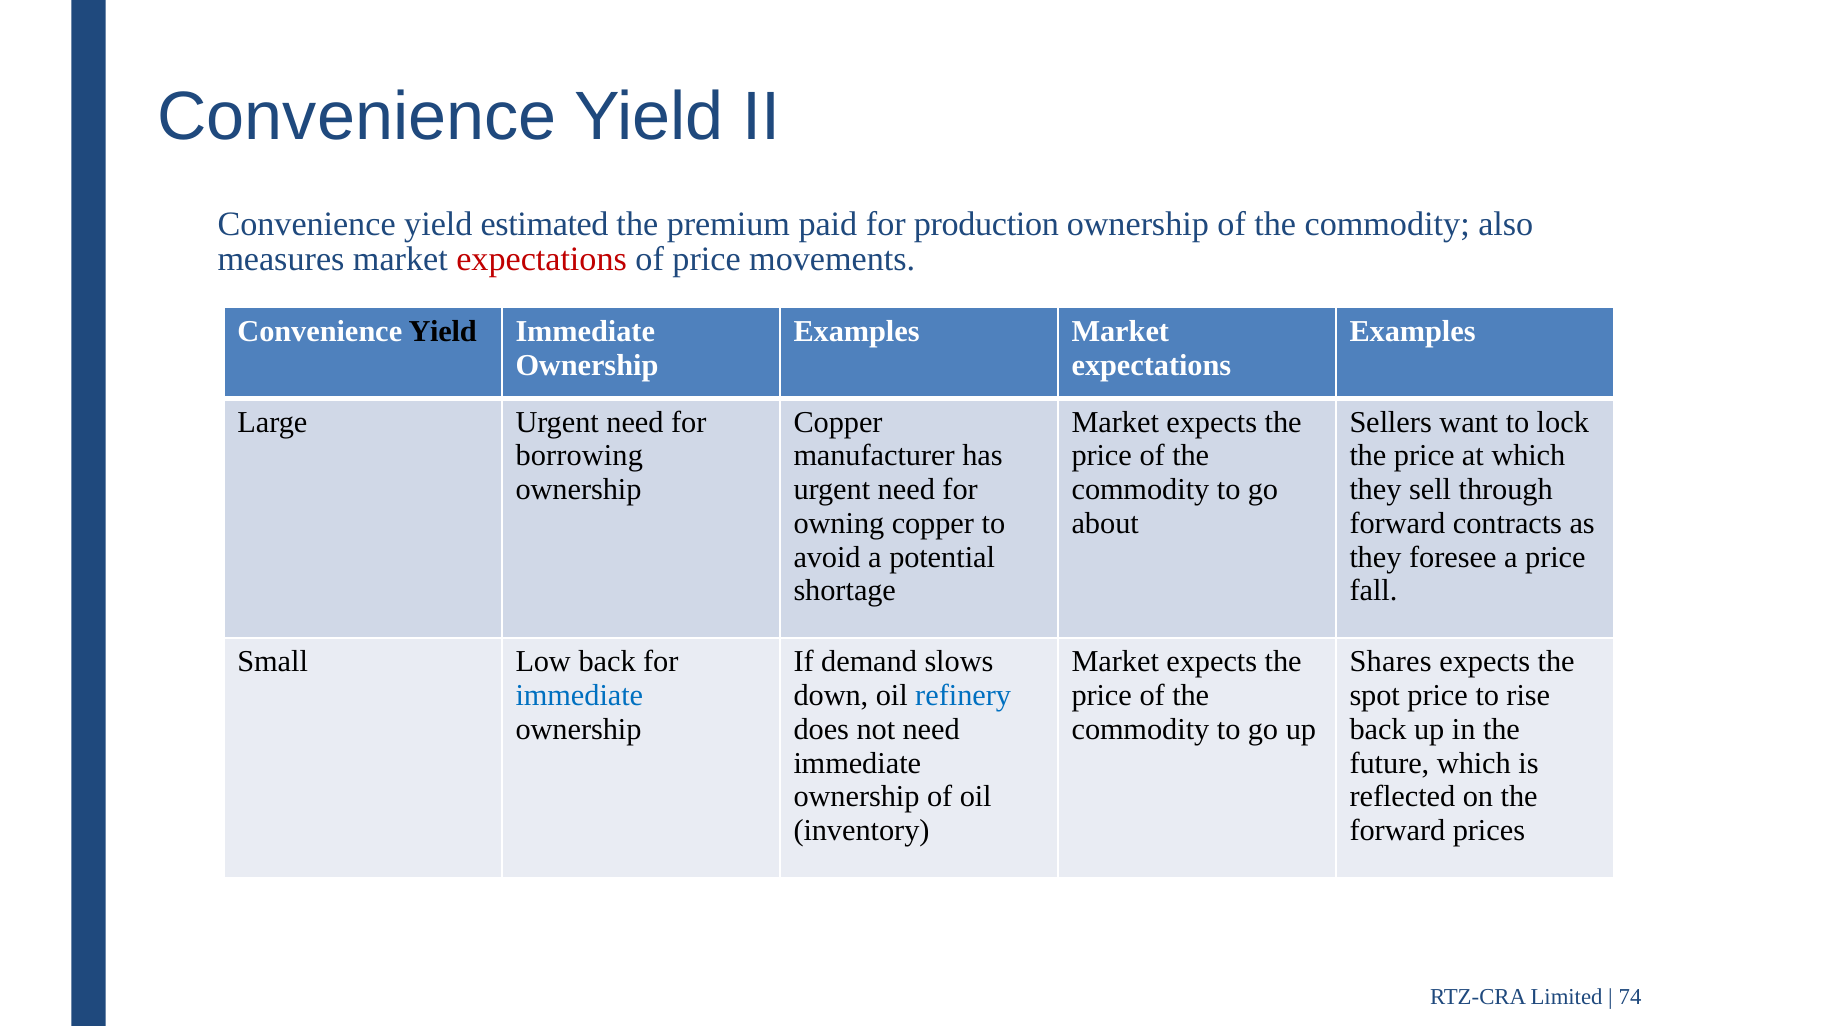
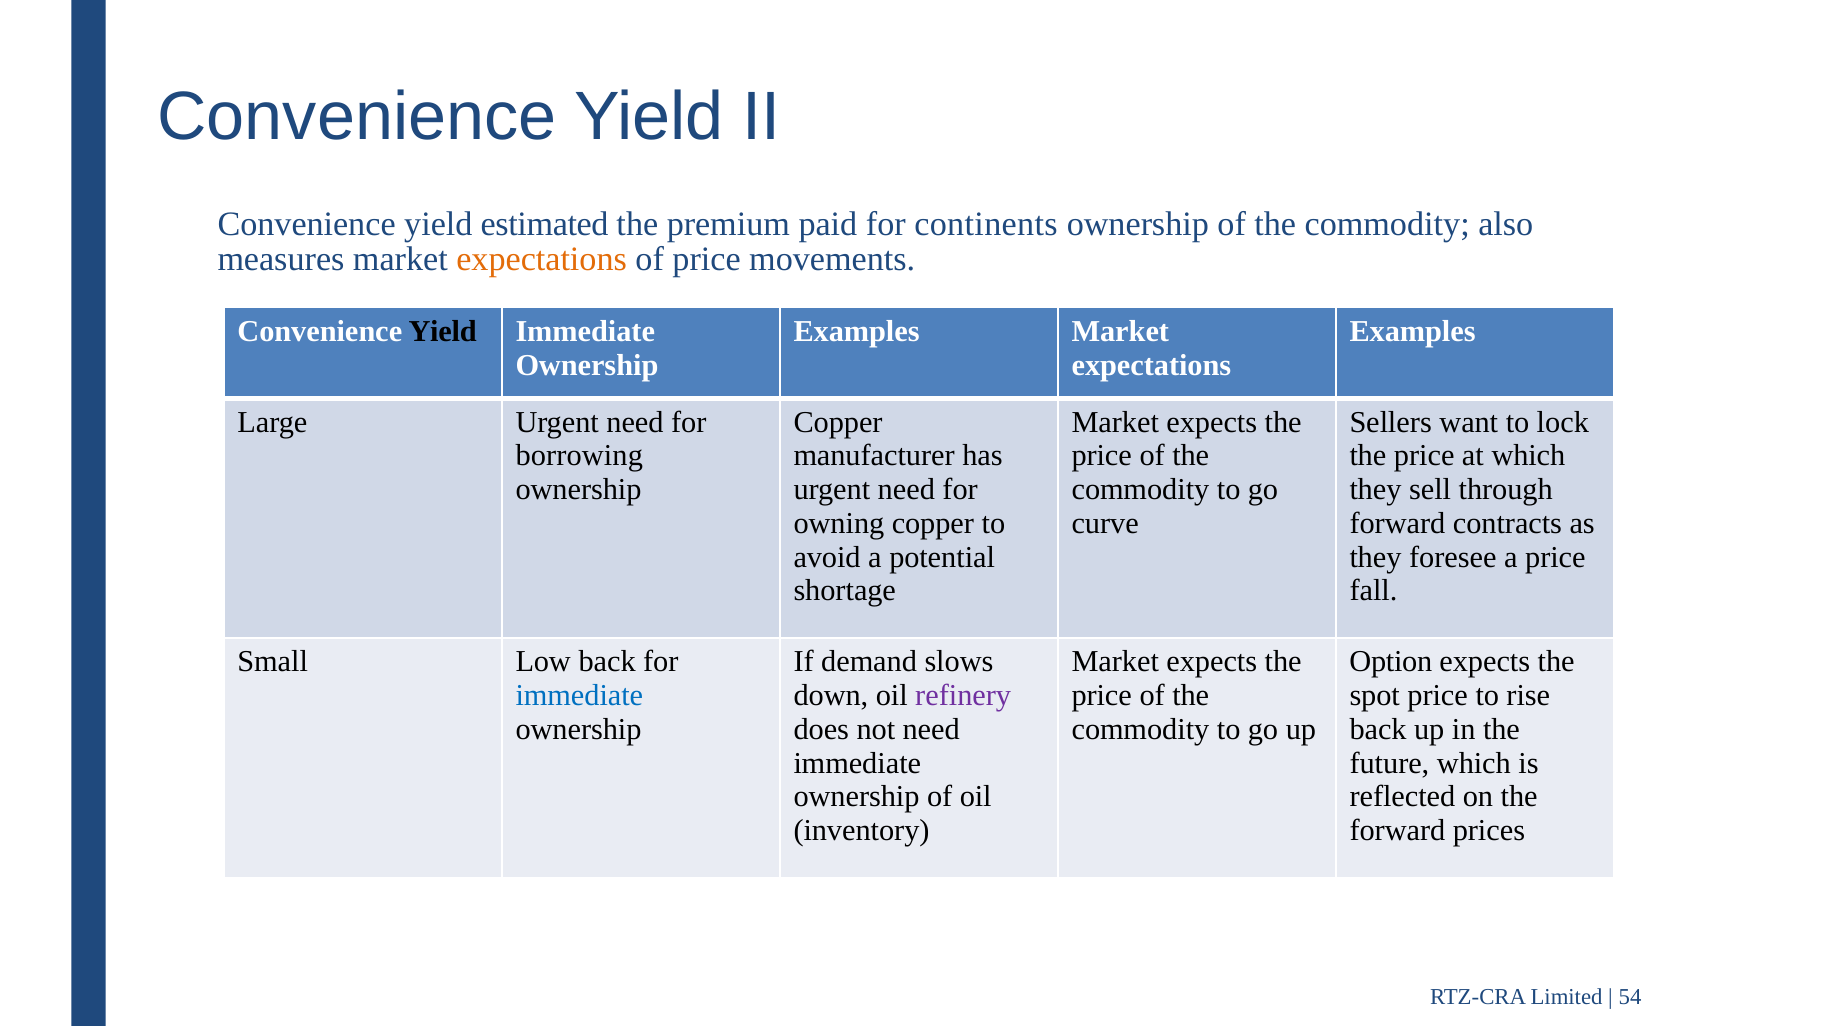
production: production -> continents
expectations at (542, 259) colour: red -> orange
about: about -> curve
Shares: Shares -> Option
refinery colour: blue -> purple
74: 74 -> 54
